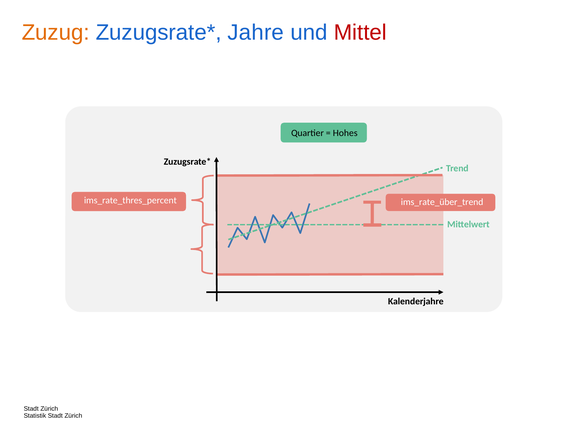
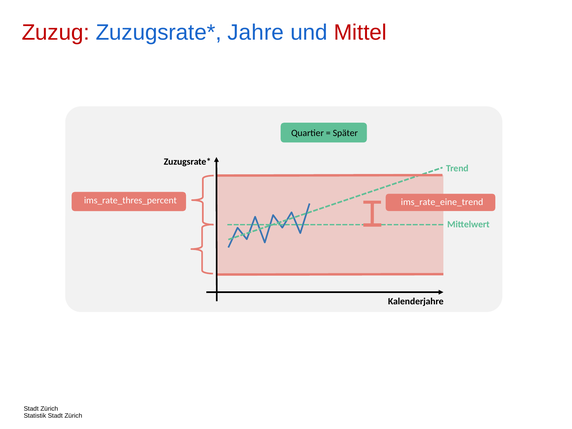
Zuzug colour: orange -> red
Hohes: Hohes -> Später
ims_rate_über_trend: ims_rate_über_trend -> ims_rate_eine_trend
